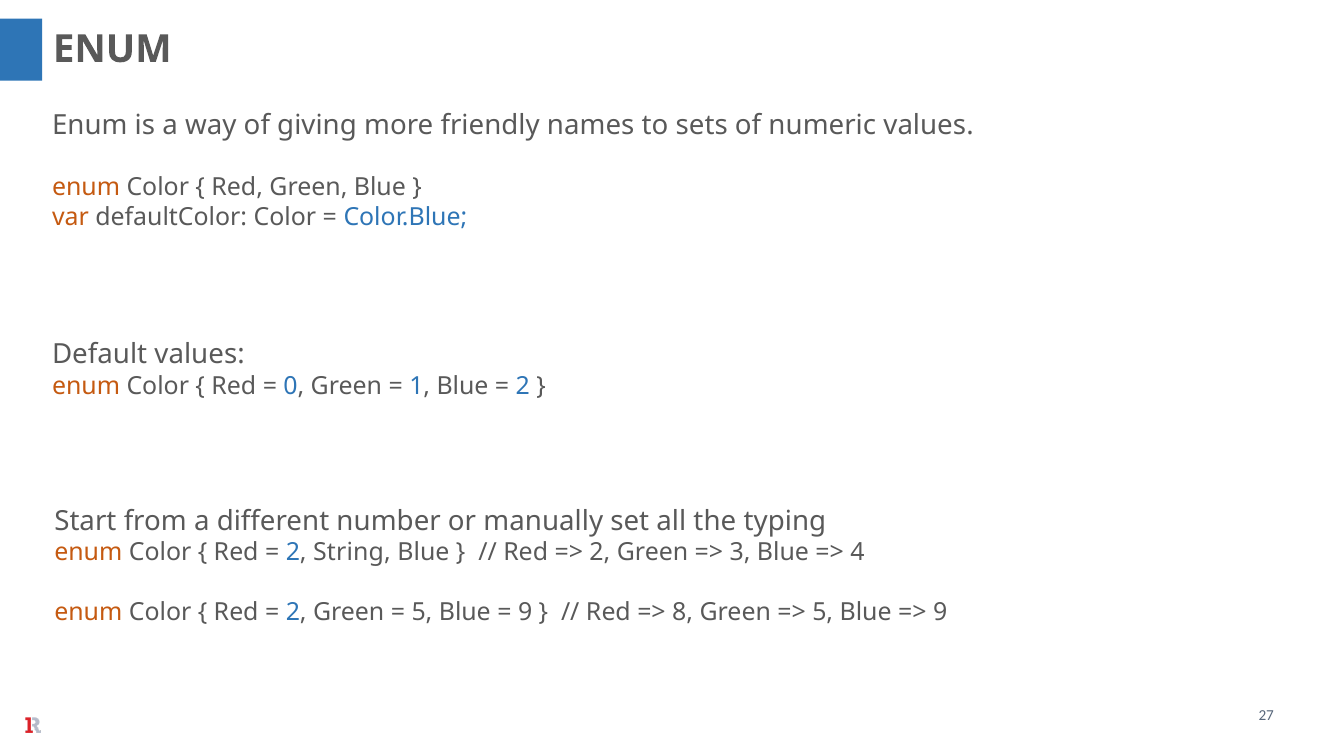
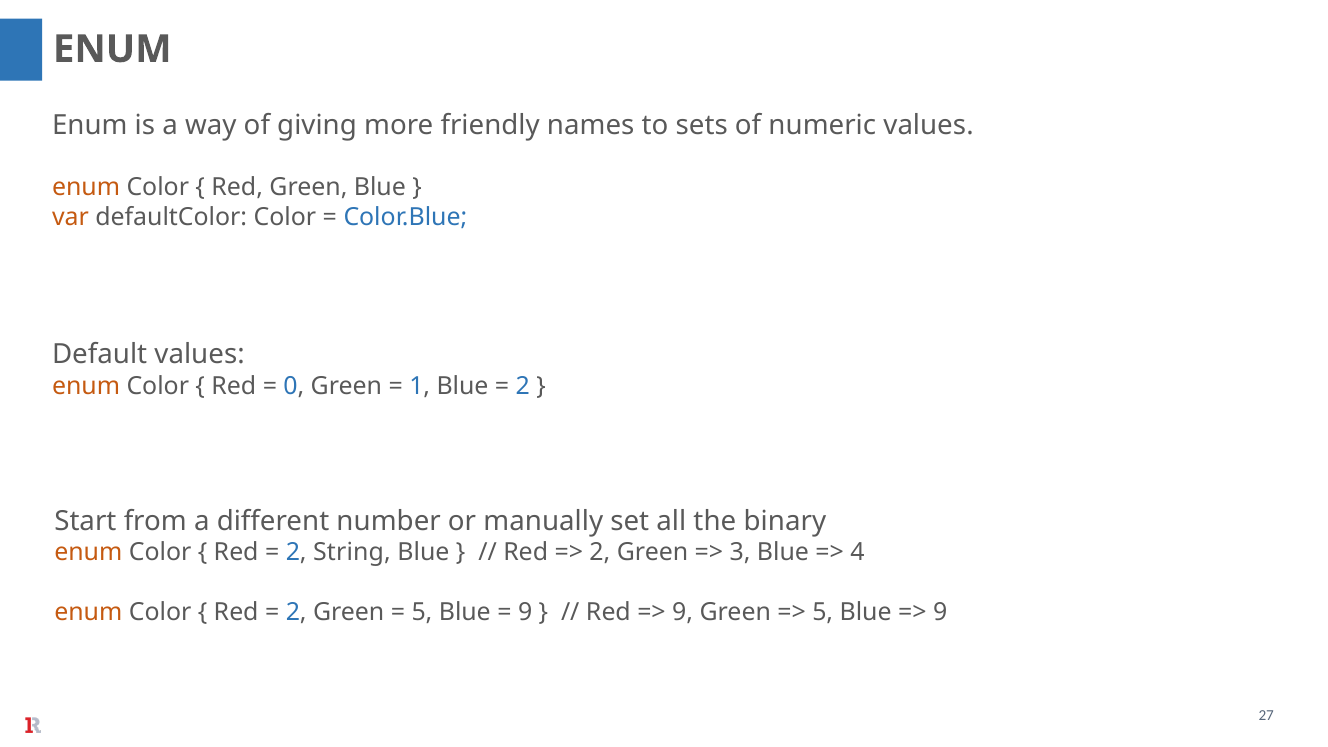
typing: typing -> binary
8 at (683, 612): 8 -> 9
